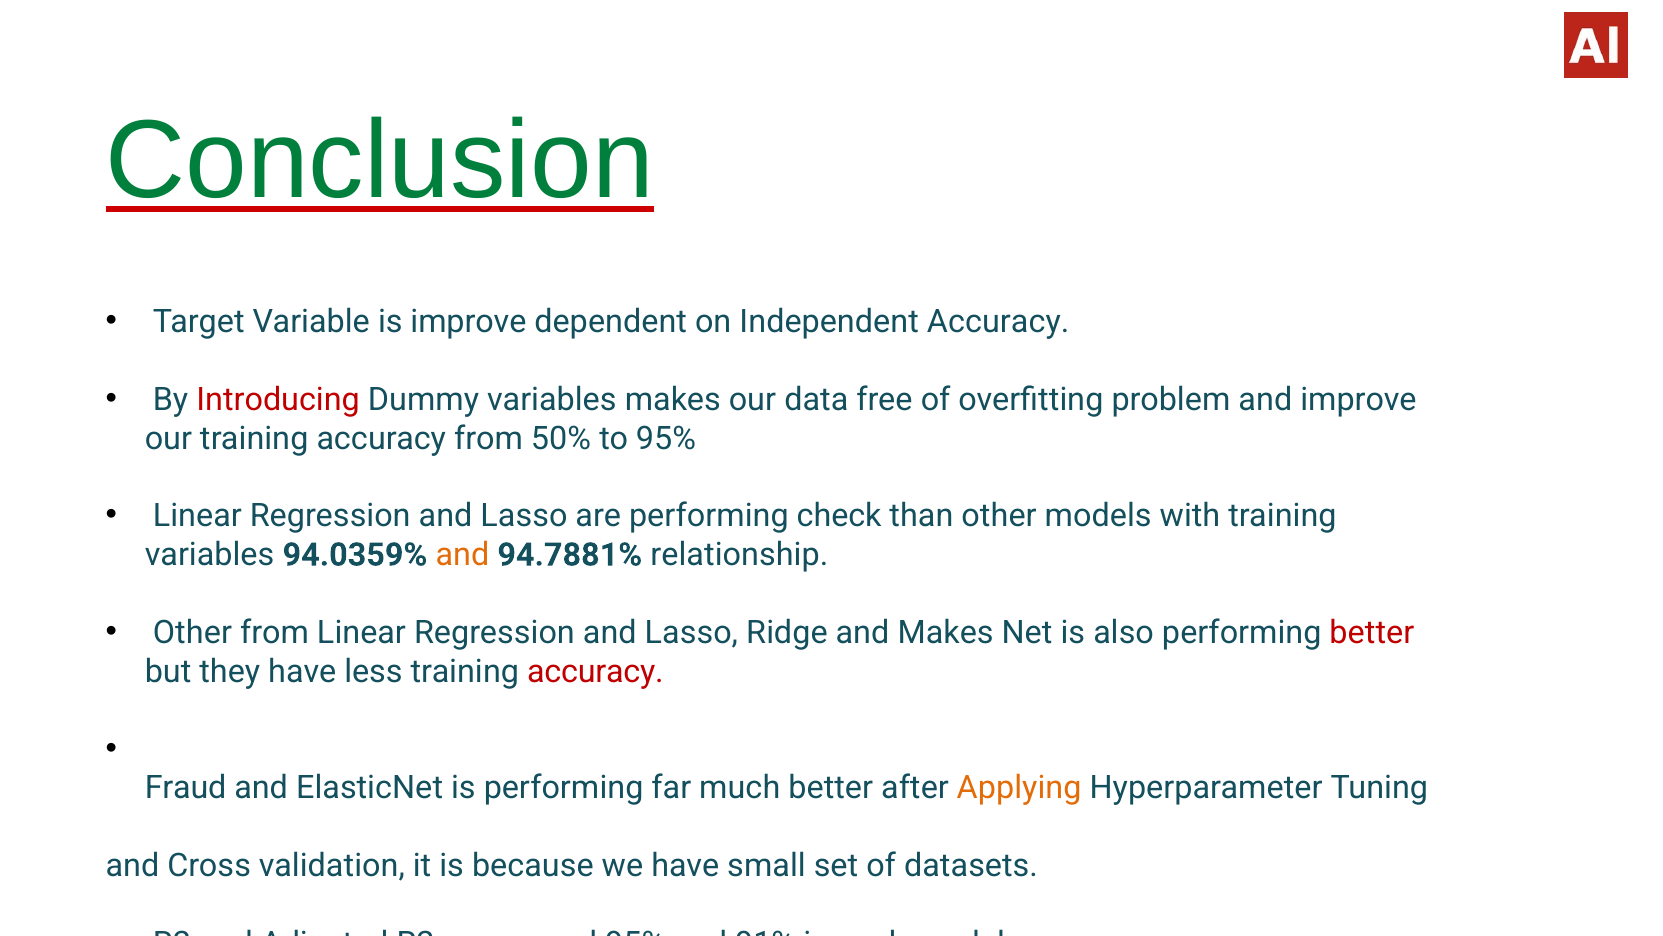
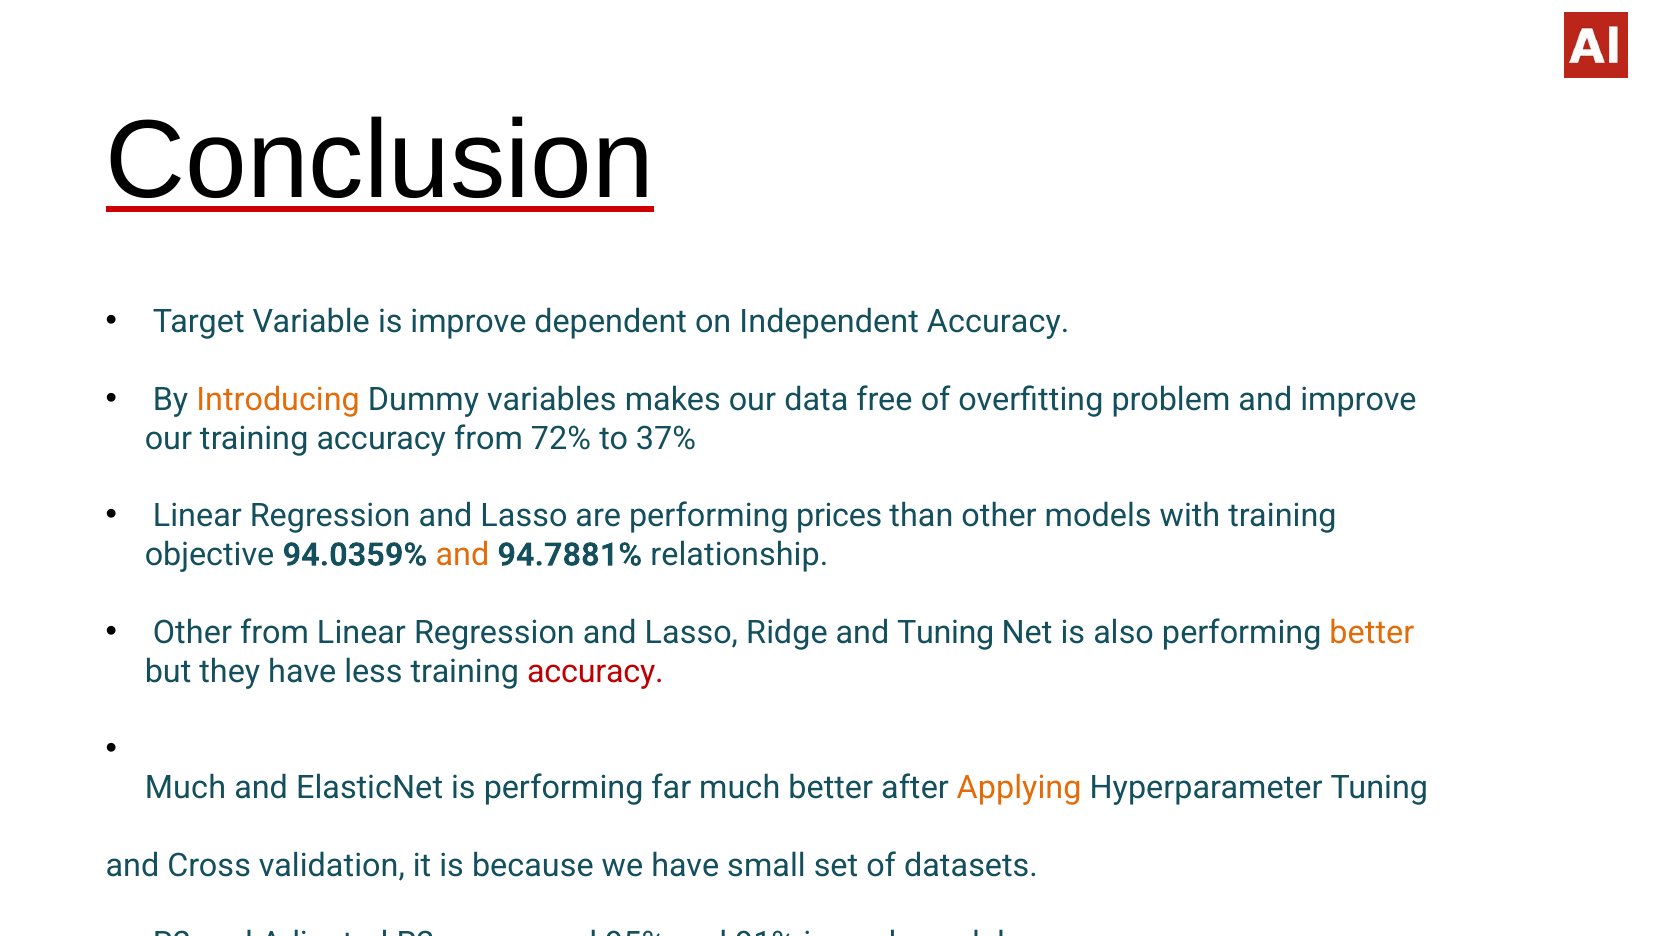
Conclusion colour: green -> black
Introducing colour: red -> orange
50%: 50% -> 72%
to 95%: 95% -> 37%
check: check -> prices
variables at (210, 555): variables -> objective
and Makes: Makes -> Tuning
better at (1372, 632) colour: red -> orange
Fraud at (186, 788): Fraud -> Much
